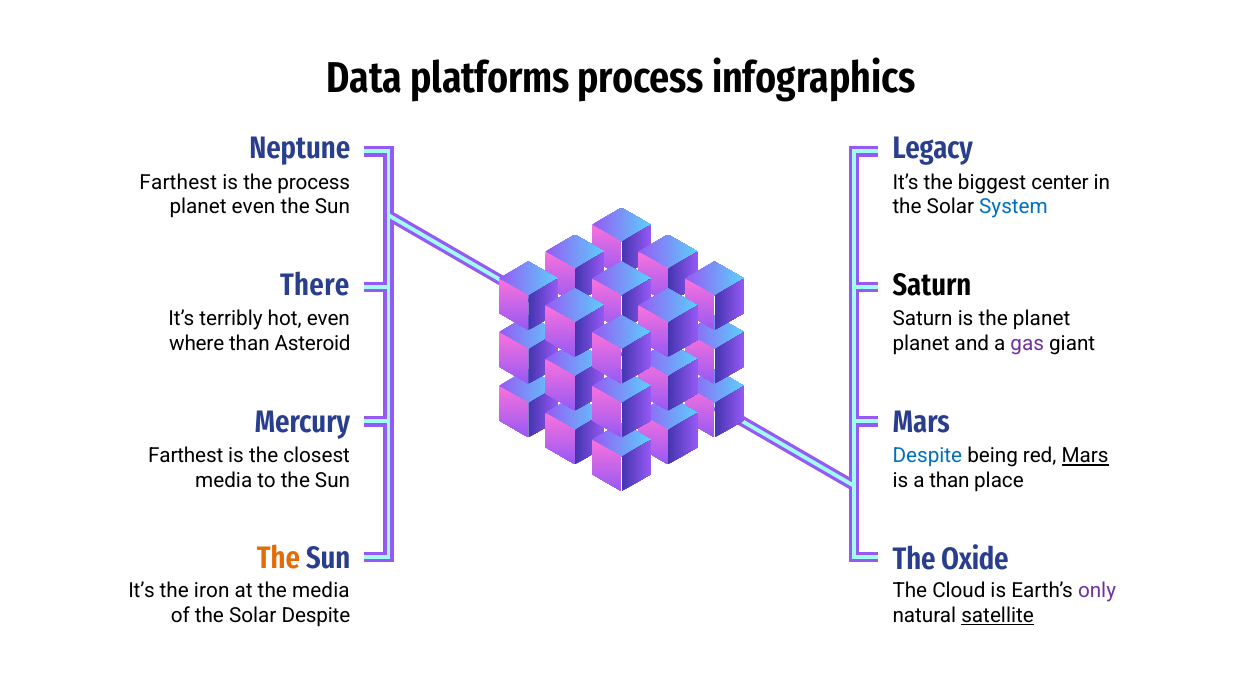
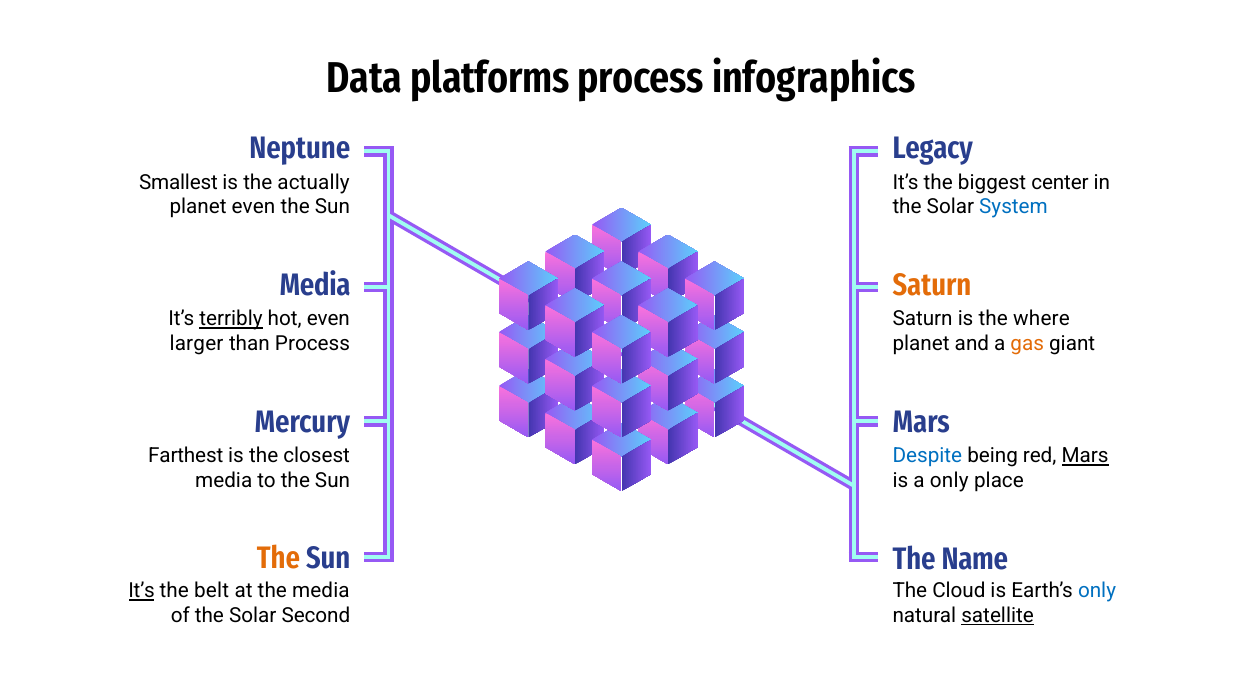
Farthest at (178, 182): Farthest -> Smallest
the process: process -> actually
There at (315, 285): There -> Media
Saturn at (932, 285) colour: black -> orange
terribly underline: none -> present
the planet: planet -> where
where: where -> larger
than Asteroid: Asteroid -> Process
gas colour: purple -> orange
a than: than -> only
Oxide: Oxide -> Name
only at (1097, 591) colour: purple -> blue
It’s at (142, 591) underline: none -> present
iron: iron -> belt
Solar Despite: Despite -> Second
